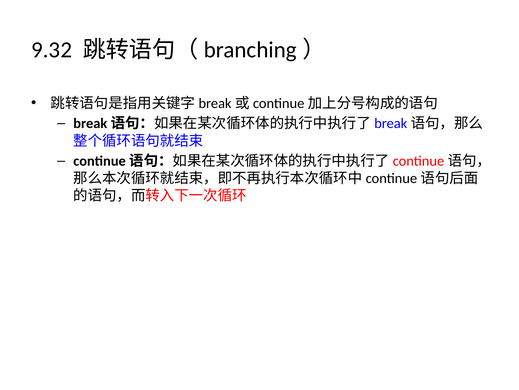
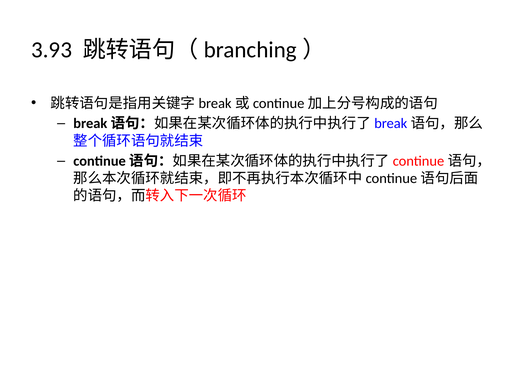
9.32: 9.32 -> 3.93
